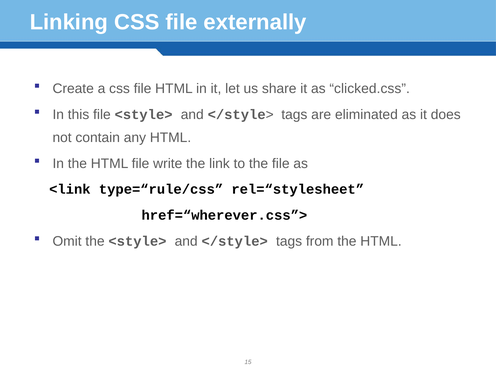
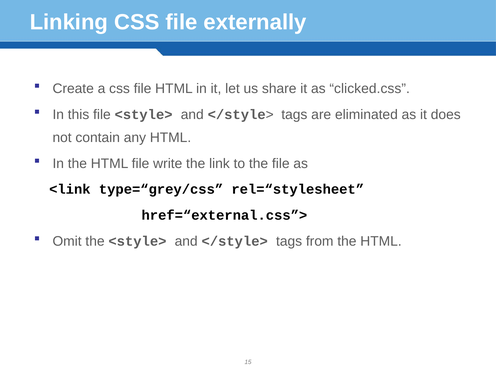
type=“rule/css: type=“rule/css -> type=“grey/css
href=“wherever.css”>: href=“wherever.css”> -> href=“external.css”>
